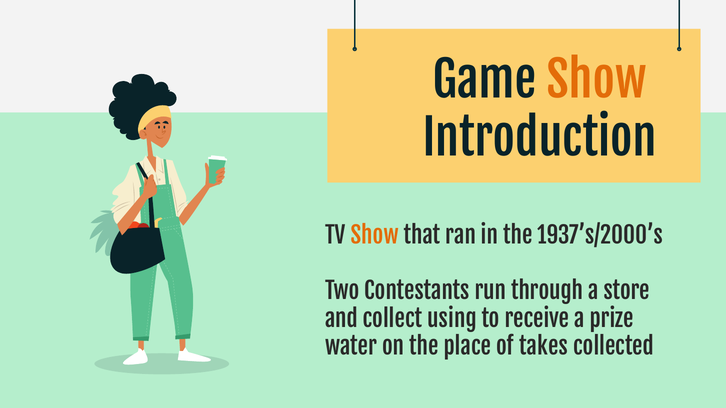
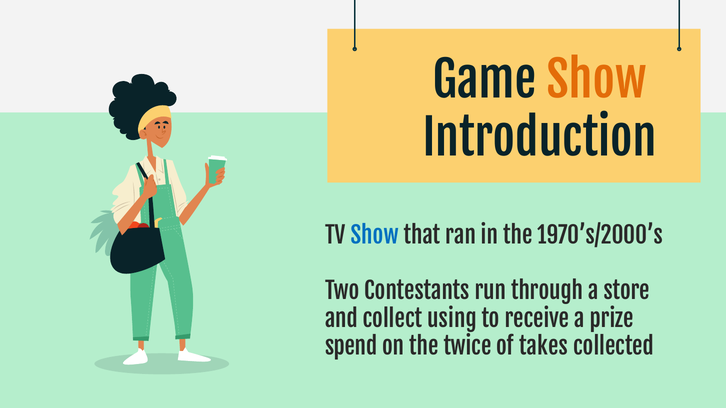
Show at (375, 236) colour: orange -> blue
1937’s/2000’s: 1937’s/2000’s -> 1970’s/2000’s
water: water -> spend
place: place -> twice
